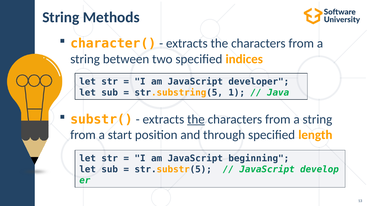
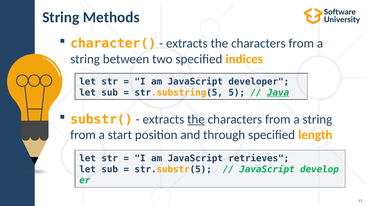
1: 1 -> 5
Java underline: none -> present
beginning: beginning -> retrieves
